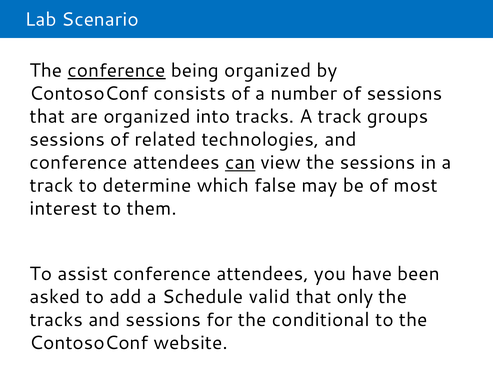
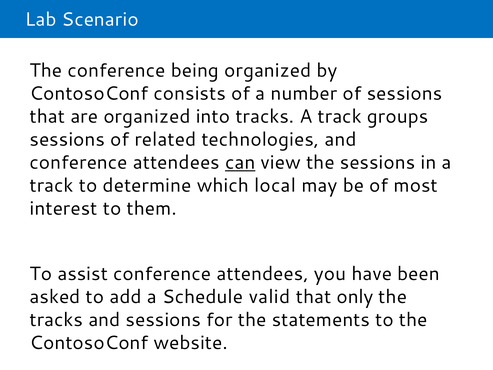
conference at (117, 70) underline: present -> none
false: false -> local
conditional: conditional -> statements
